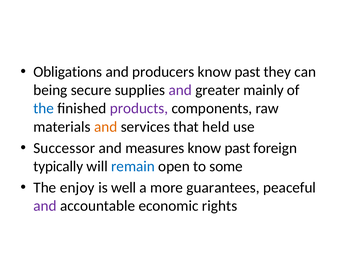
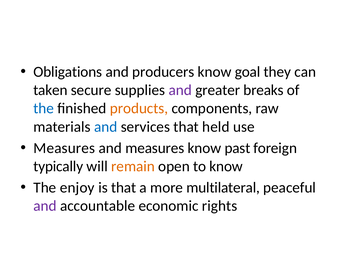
producers know past: past -> goal
being: being -> taken
mainly: mainly -> breaks
products colour: purple -> orange
and at (106, 126) colour: orange -> blue
Successor at (64, 148): Successor -> Measures
remain colour: blue -> orange
to some: some -> know
is well: well -> that
guarantees: guarantees -> multilateral
